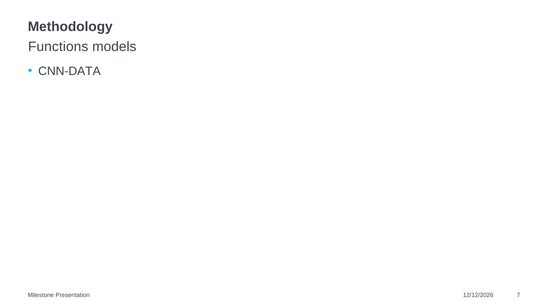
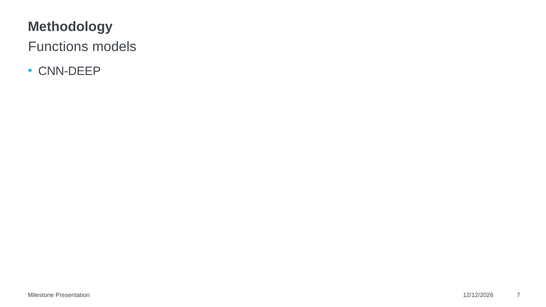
CNN-DATA: CNN-DATA -> CNN-DEEP
